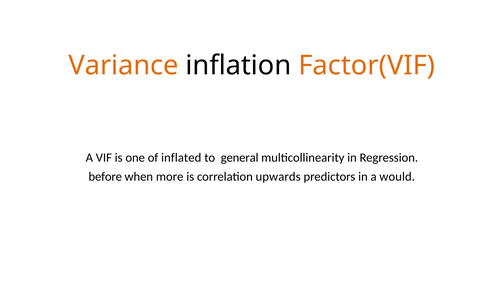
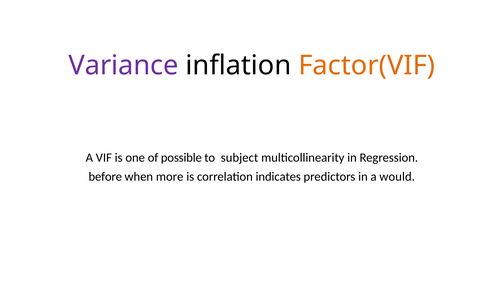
Variance colour: orange -> purple
inflated: inflated -> possible
general: general -> subject
upwards: upwards -> indicates
